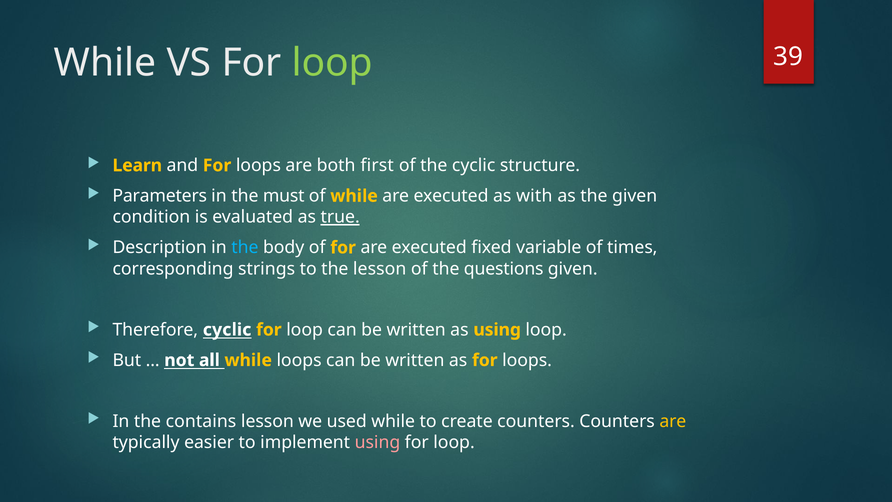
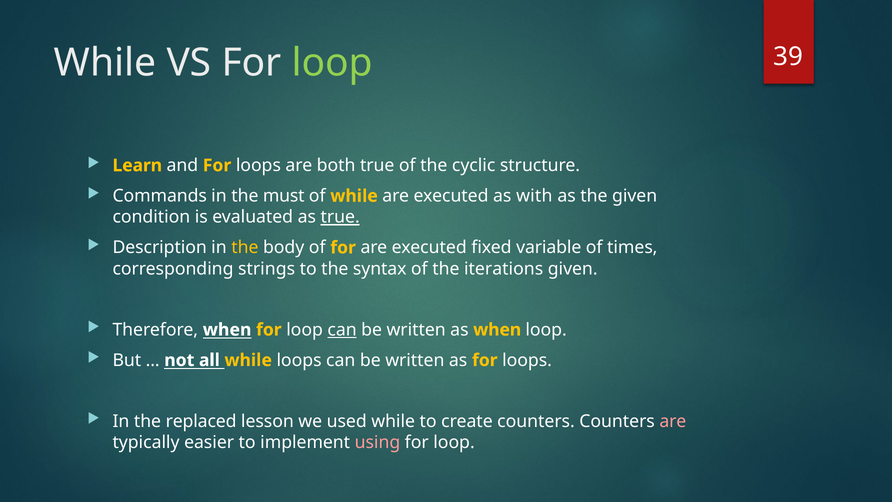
both first: first -> true
Parameters: Parameters -> Commands
the at (245, 247) colour: light blue -> yellow
the lesson: lesson -> syntax
questions: questions -> iterations
Therefore cyclic: cyclic -> when
can at (342, 330) underline: none -> present
as using: using -> when
contains: contains -> replaced
are at (673, 421) colour: yellow -> pink
